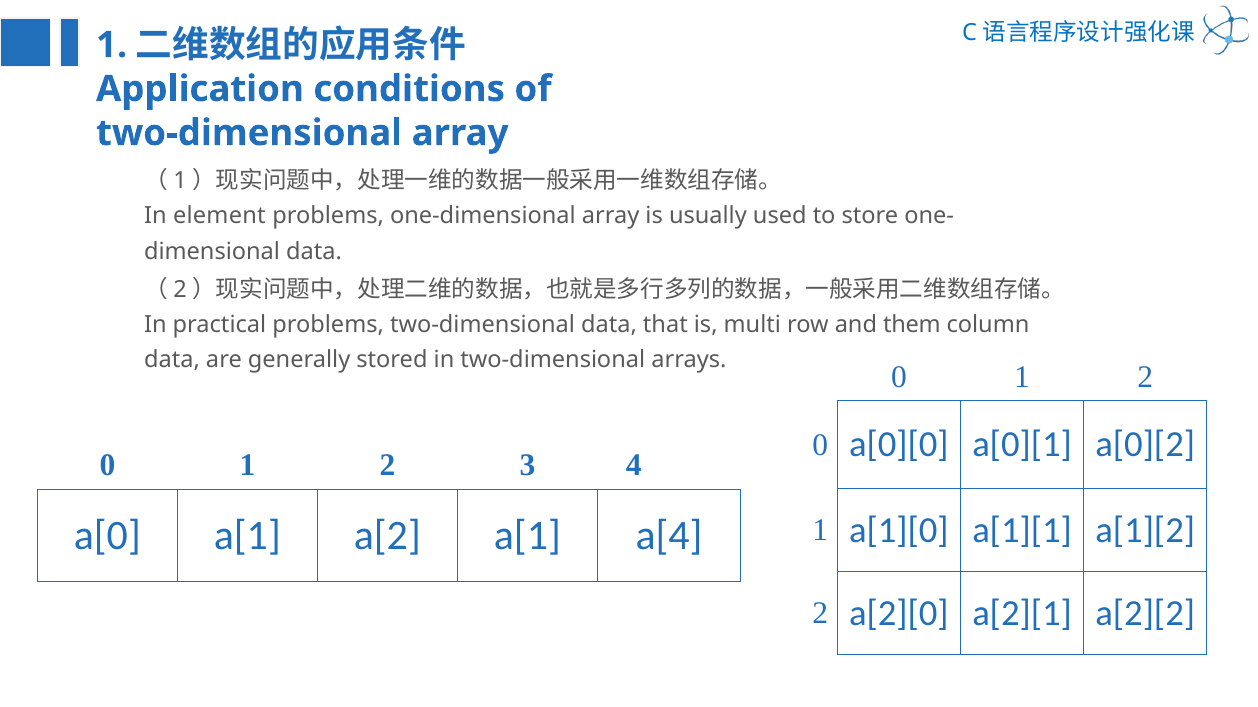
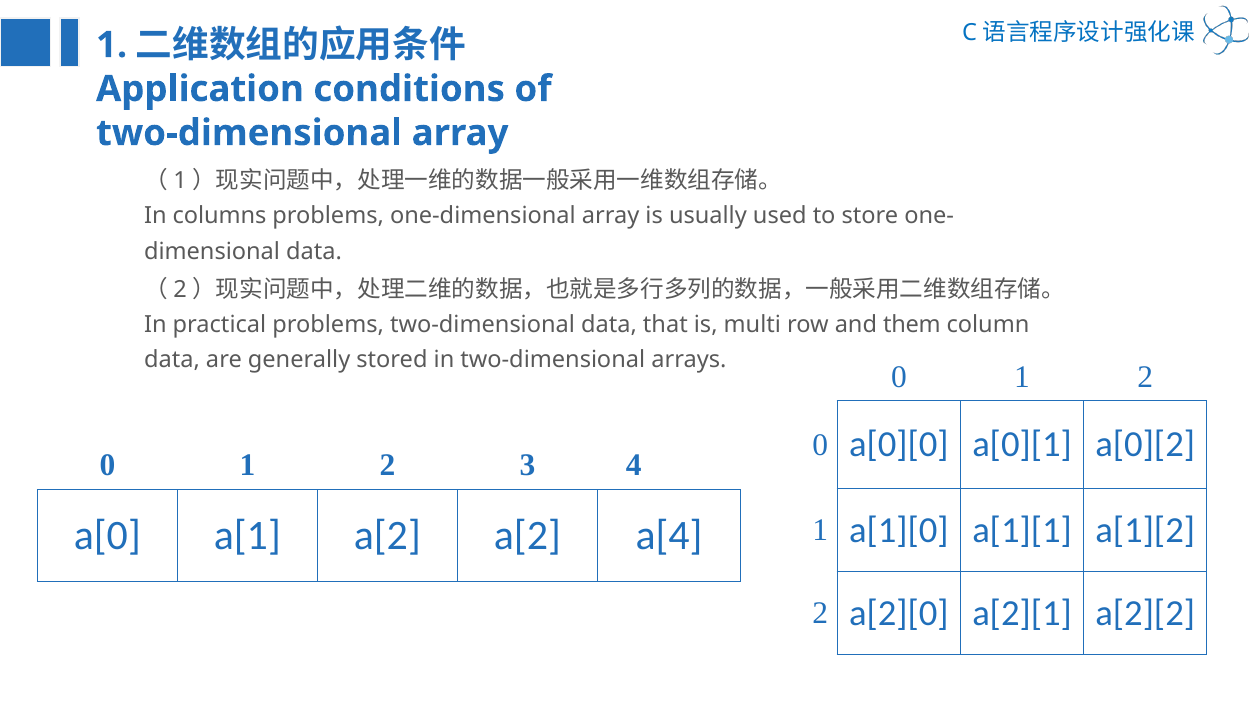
element: element -> columns
a[2 a[1: a[1 -> a[2
